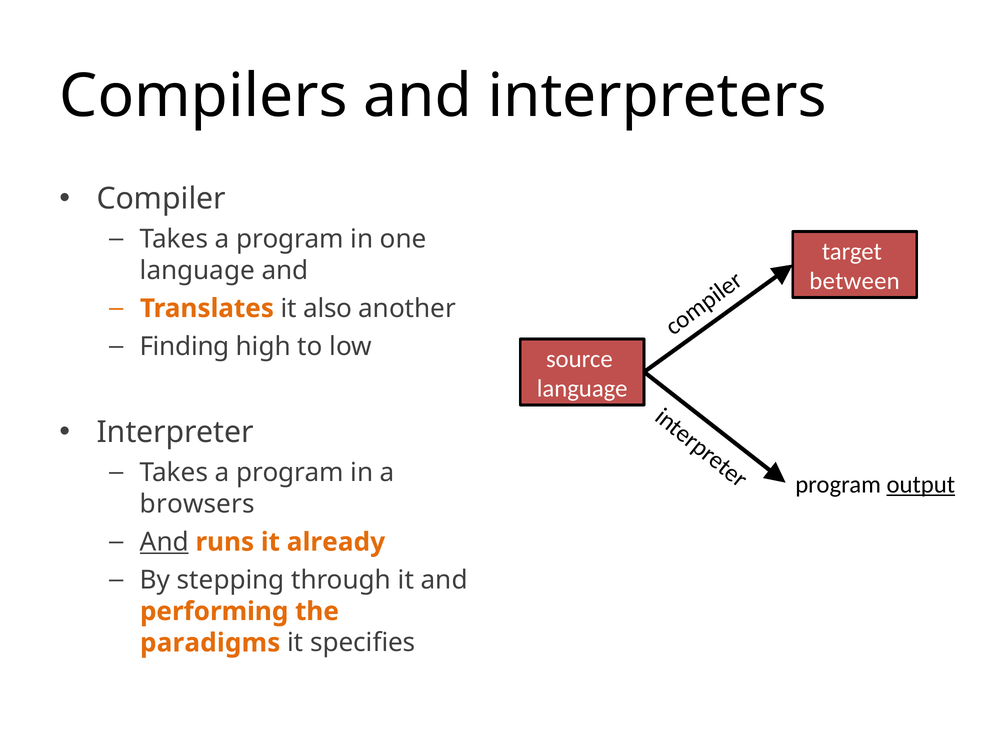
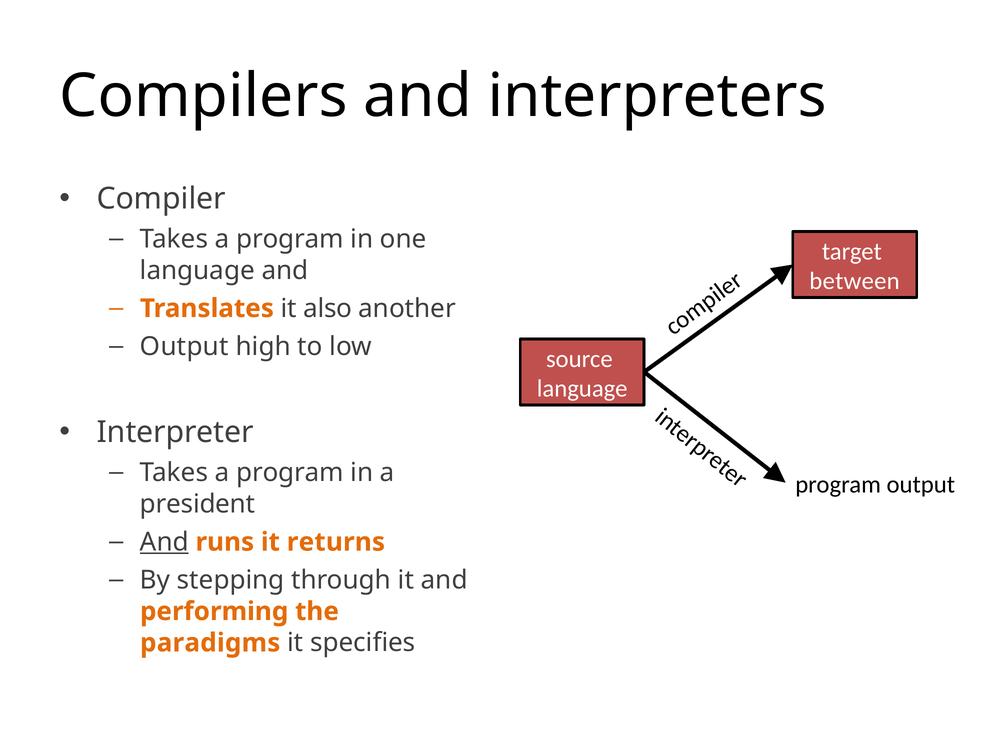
Finding at (185, 346): Finding -> Output
output at (921, 484) underline: present -> none
browsers: browsers -> president
already: already -> returns
